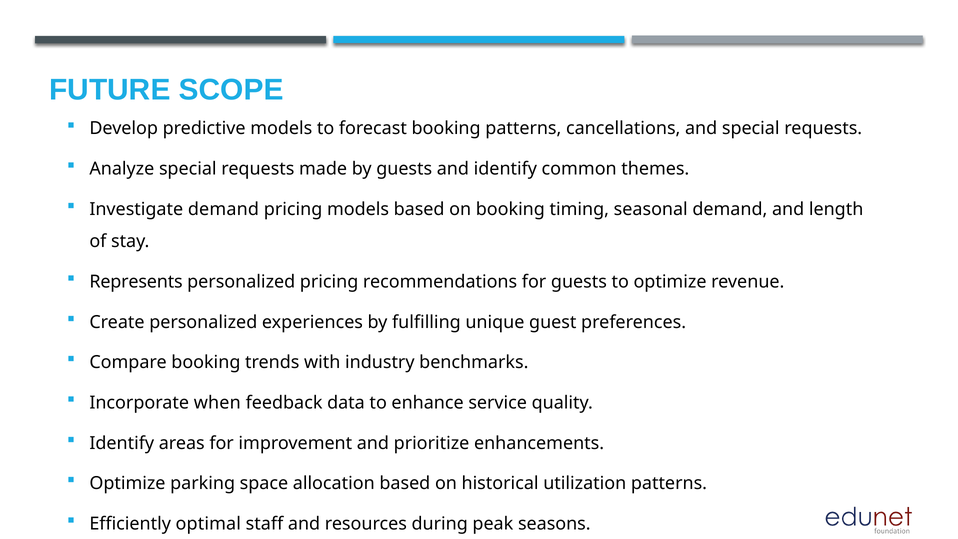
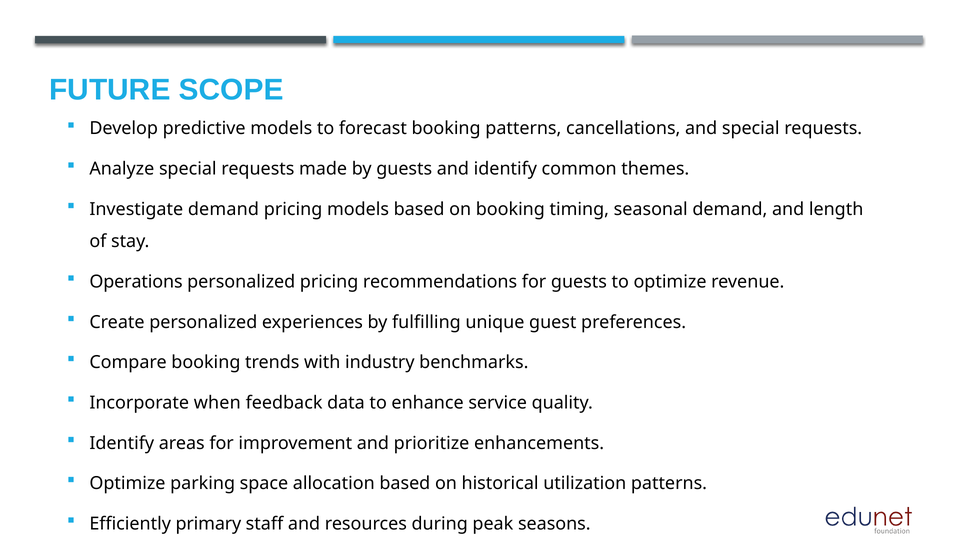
Represents: Represents -> Operations
optimal: optimal -> primary
